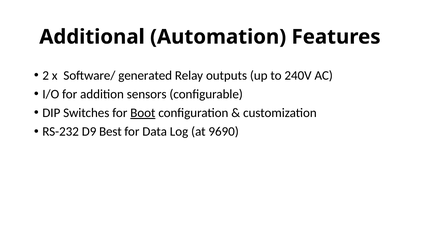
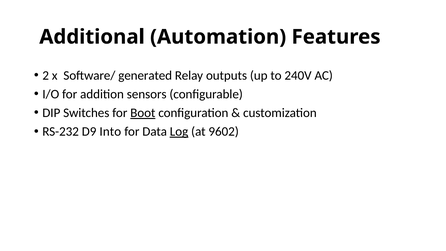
Best: Best -> Into
Log underline: none -> present
9690: 9690 -> 9602
